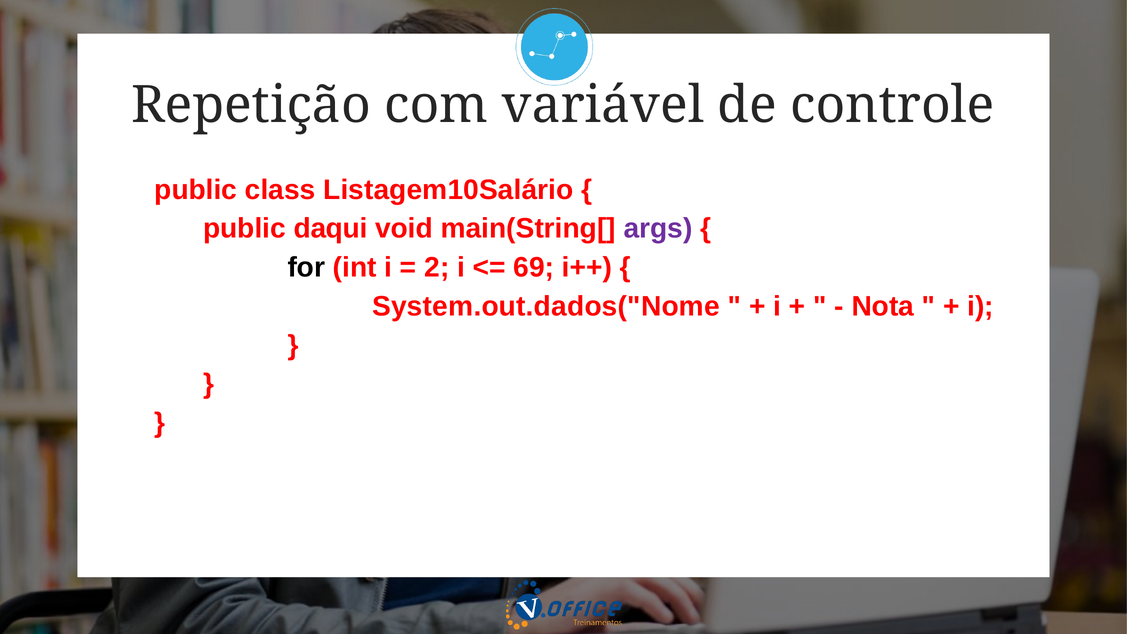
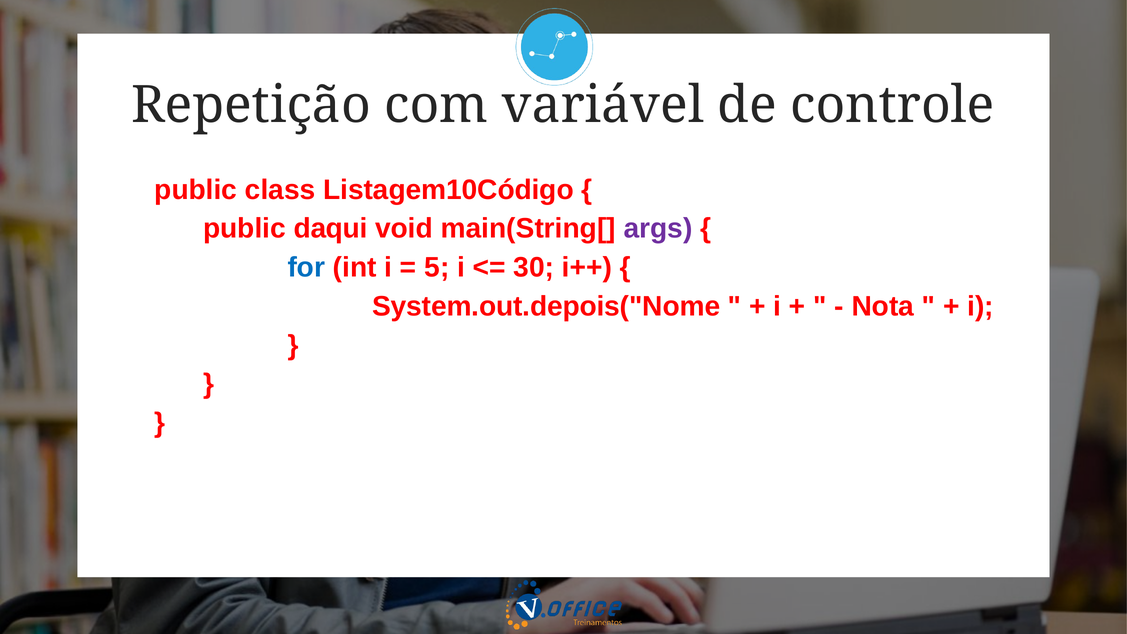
Listagem10Salário: Listagem10Salário -> Listagem10Código
for colour: black -> blue
2: 2 -> 5
69: 69 -> 30
System.out.dados("Nome: System.out.dados("Nome -> System.out.depois("Nome
